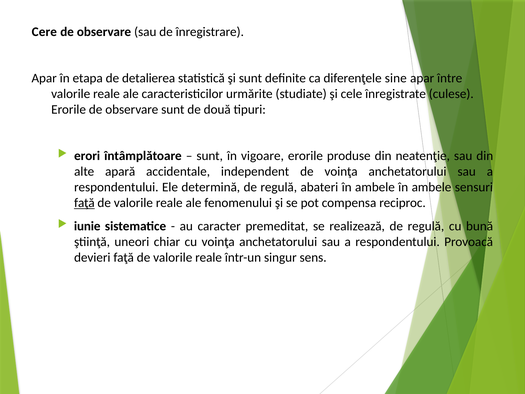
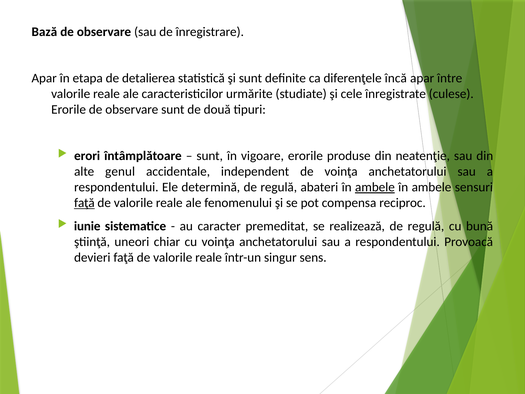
Cere: Cere -> Bază
sine: sine -> încă
apară: apară -> genul
ambele at (375, 187) underline: none -> present
